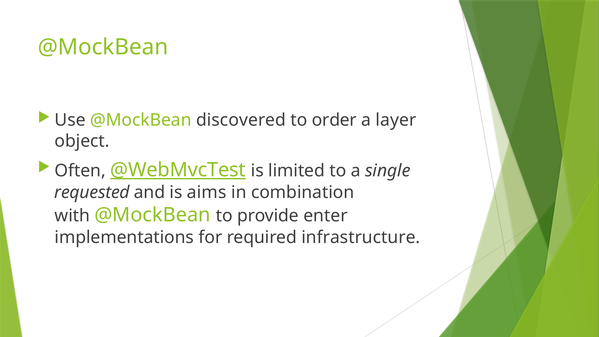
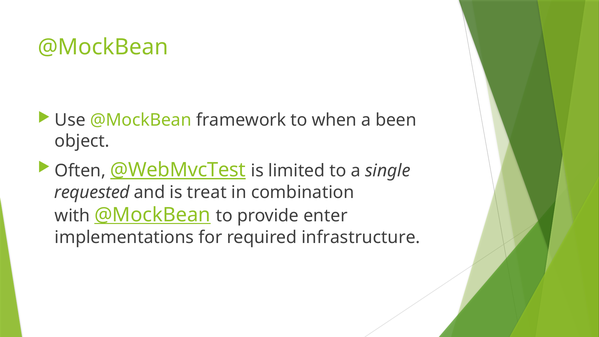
discovered: discovered -> framework
order: order -> when
layer: layer -> been
aims: aims -> treat
@MockBean at (152, 215) underline: none -> present
